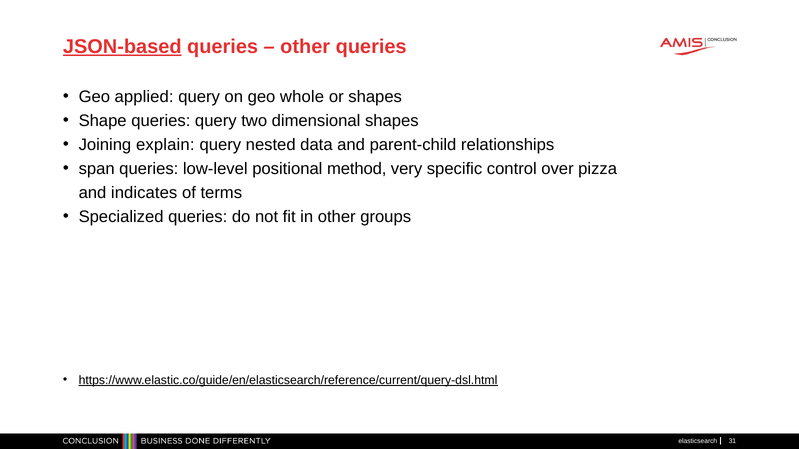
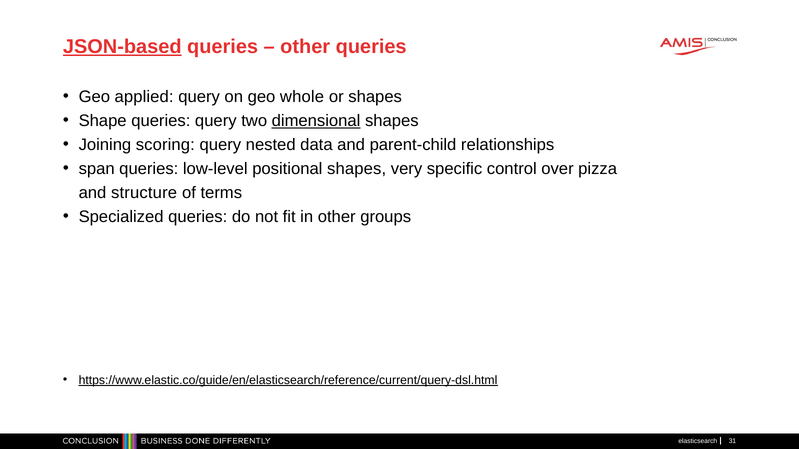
dimensional underline: none -> present
explain: explain -> scoring
positional method: method -> shapes
indicates: indicates -> structure
